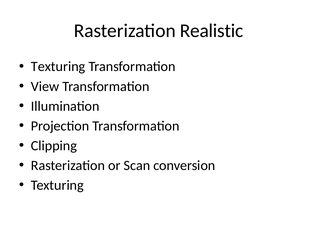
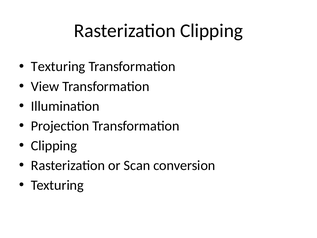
Rasterization Realistic: Realistic -> Clipping
